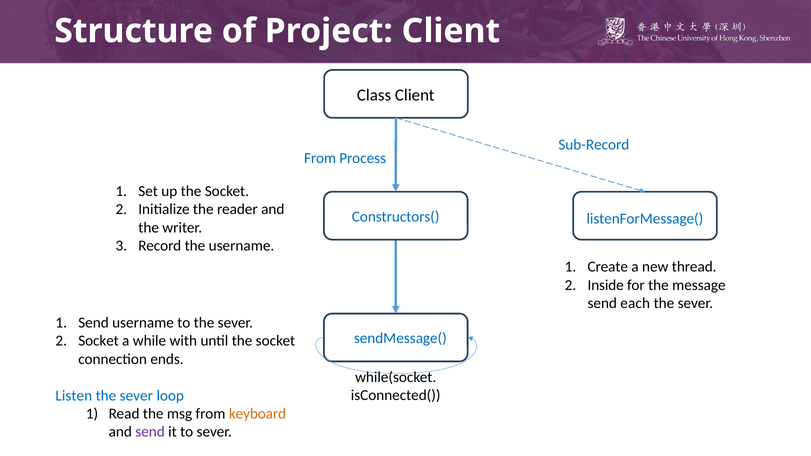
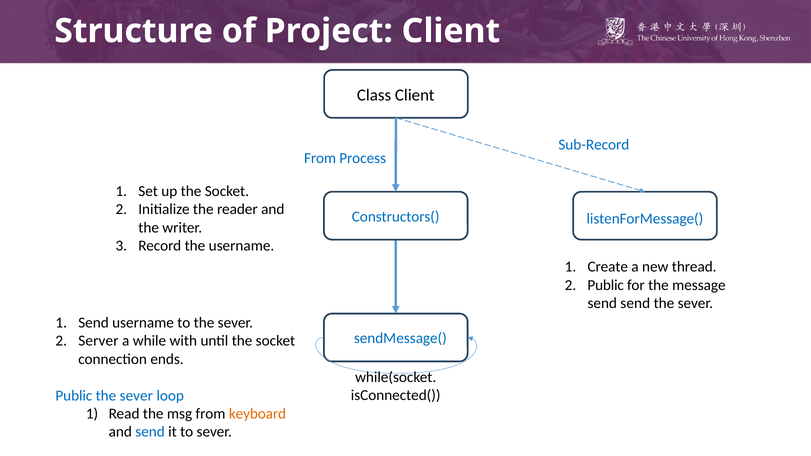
Inside at (606, 285): Inside -> Public
send each: each -> send
Socket at (99, 341): Socket -> Server
Listen at (74, 396): Listen -> Public
send at (150, 432) colour: purple -> blue
